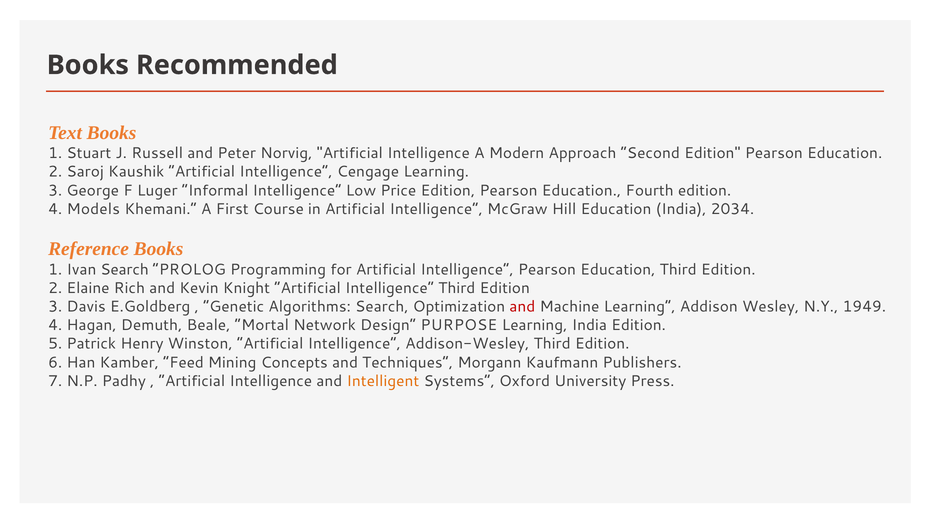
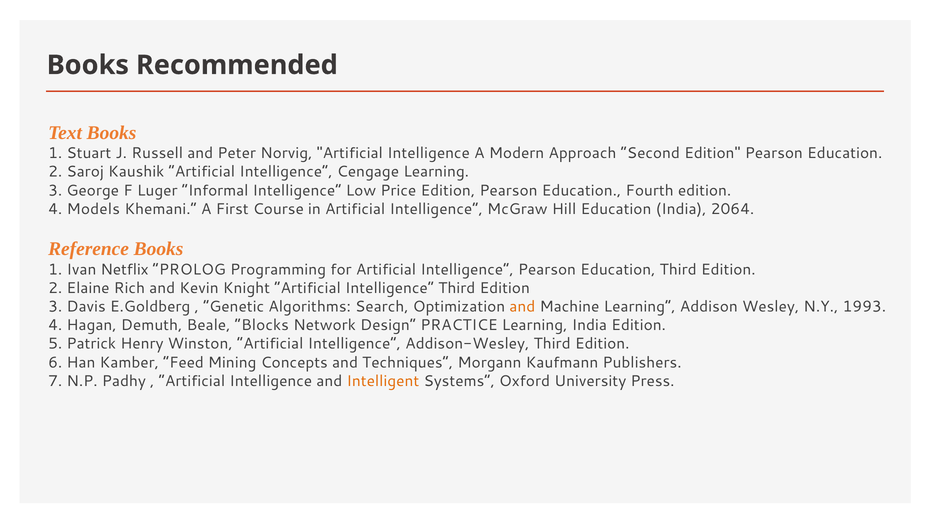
2034: 2034 -> 2064
Ivan Search: Search -> Netflix
and at (522, 307) colour: red -> orange
1949: 1949 -> 1993
Mortal: Mortal -> Blocks
PURPOSE: PURPOSE -> PRACTICE
